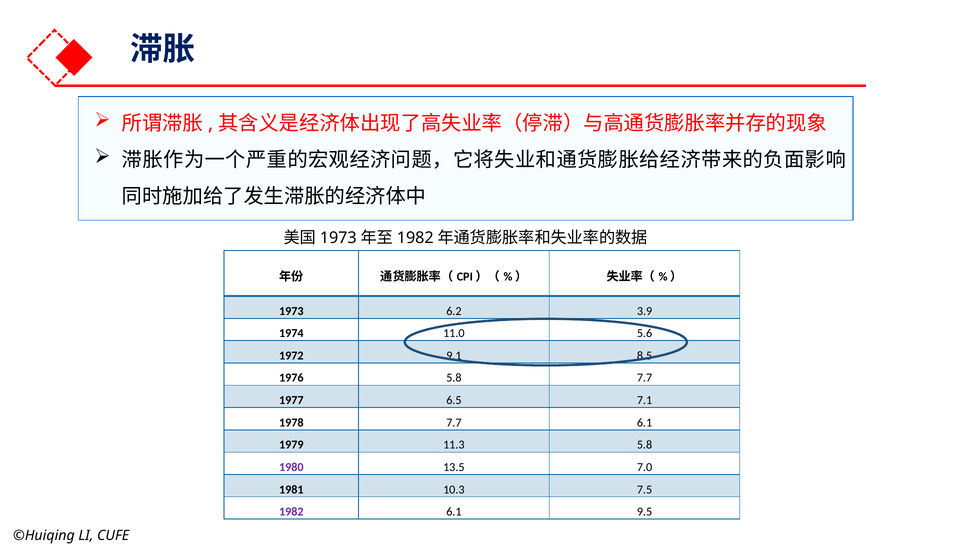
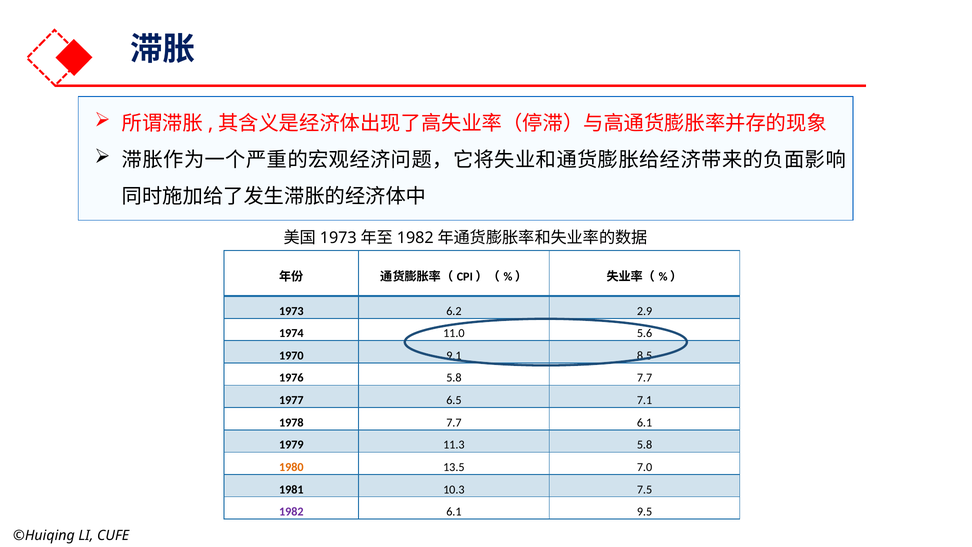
3.9: 3.9 -> 2.9
1972: 1972 -> 1970
1980 colour: purple -> orange
